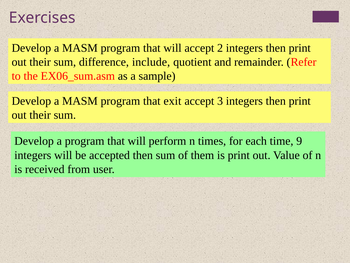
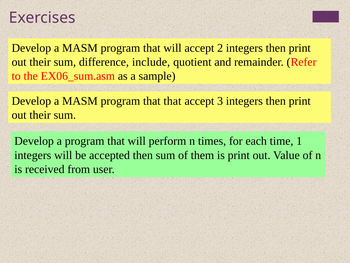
that exit: exit -> that
9: 9 -> 1
